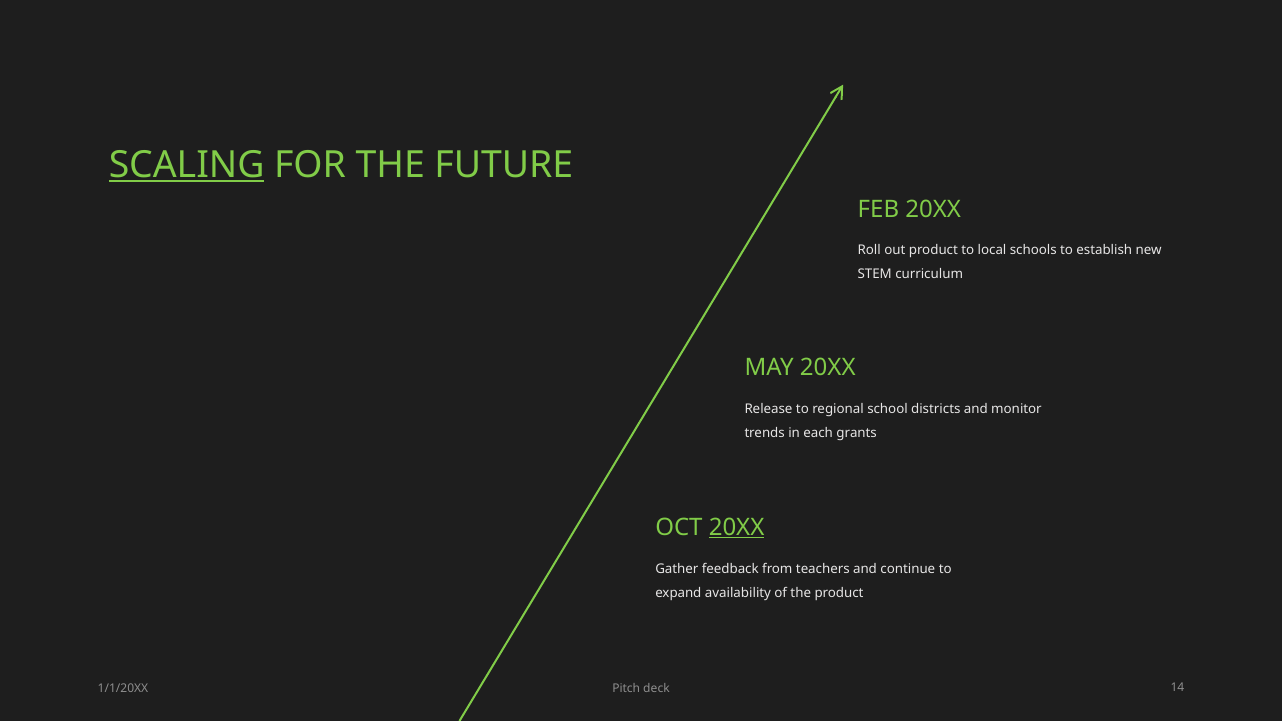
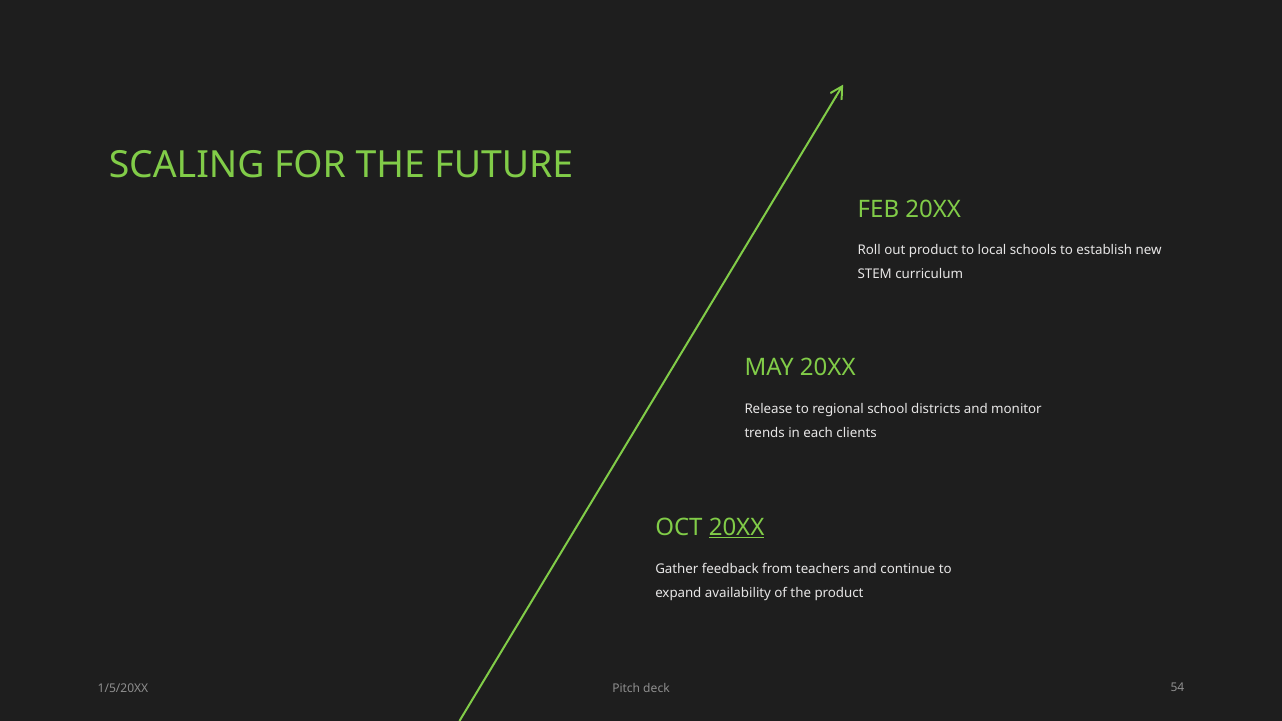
SCALING underline: present -> none
grants: grants -> clients
1/1/20XX: 1/1/20XX -> 1/5/20XX
14: 14 -> 54
